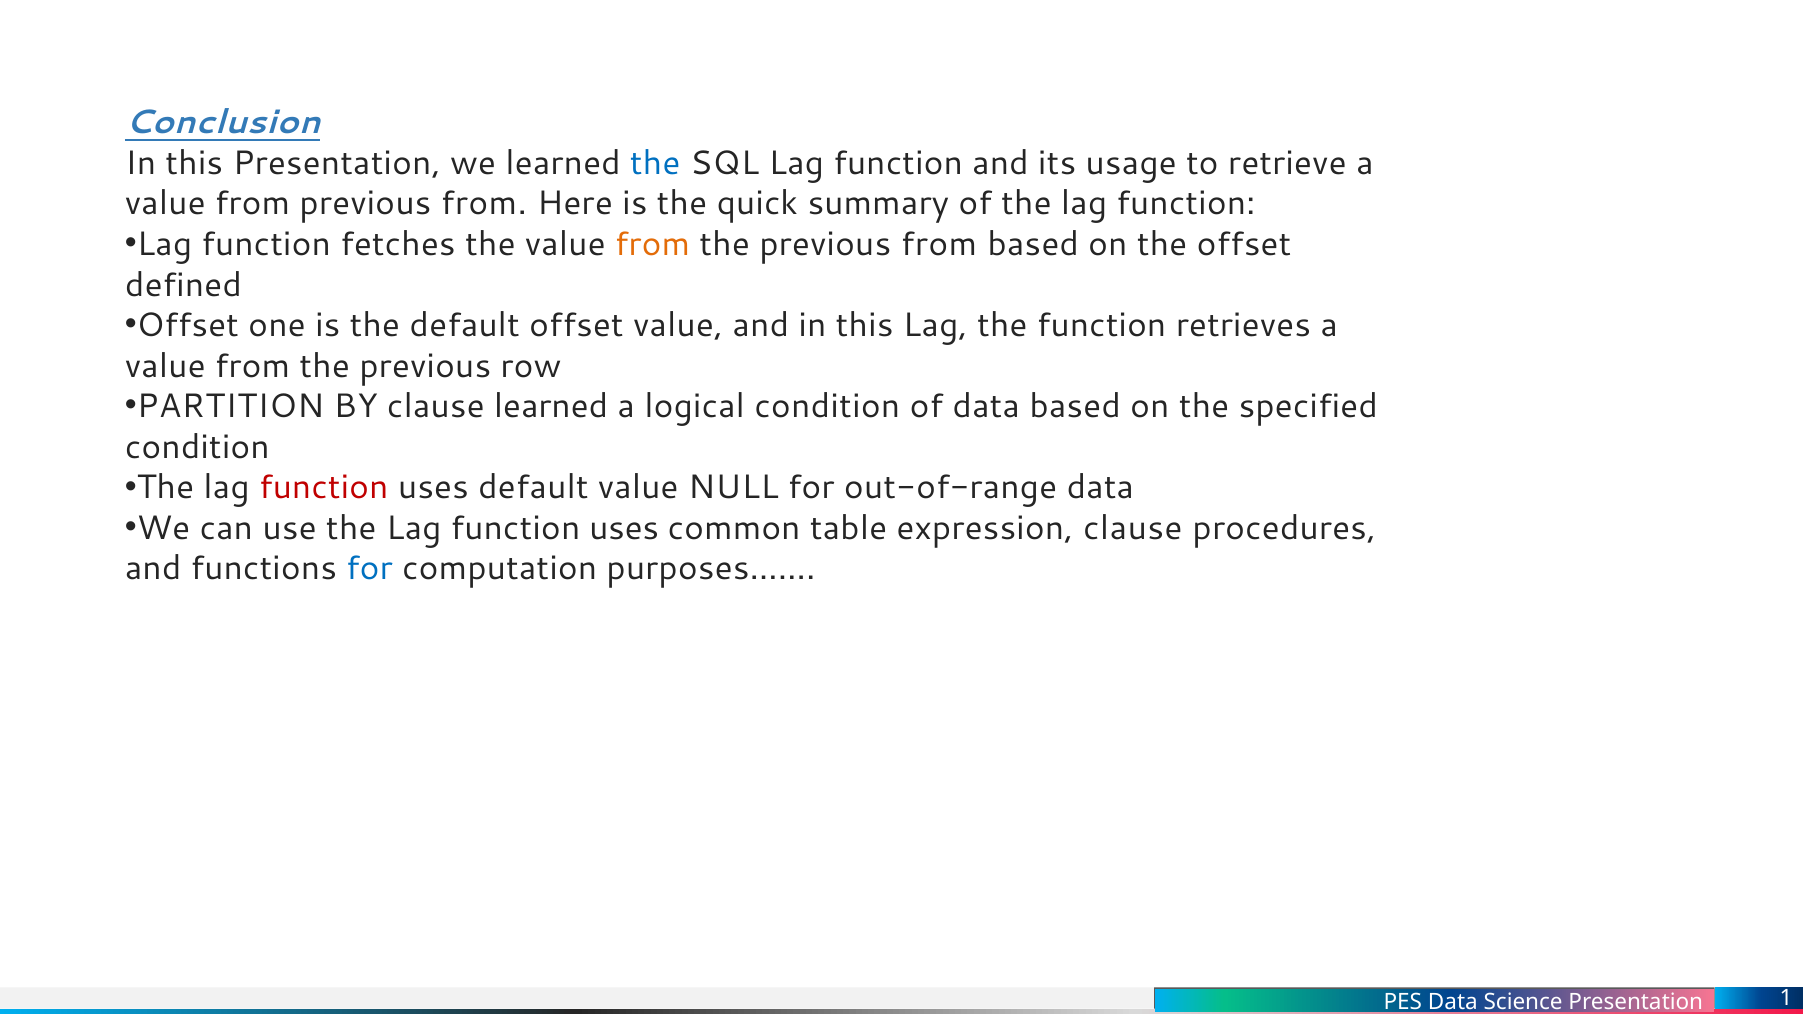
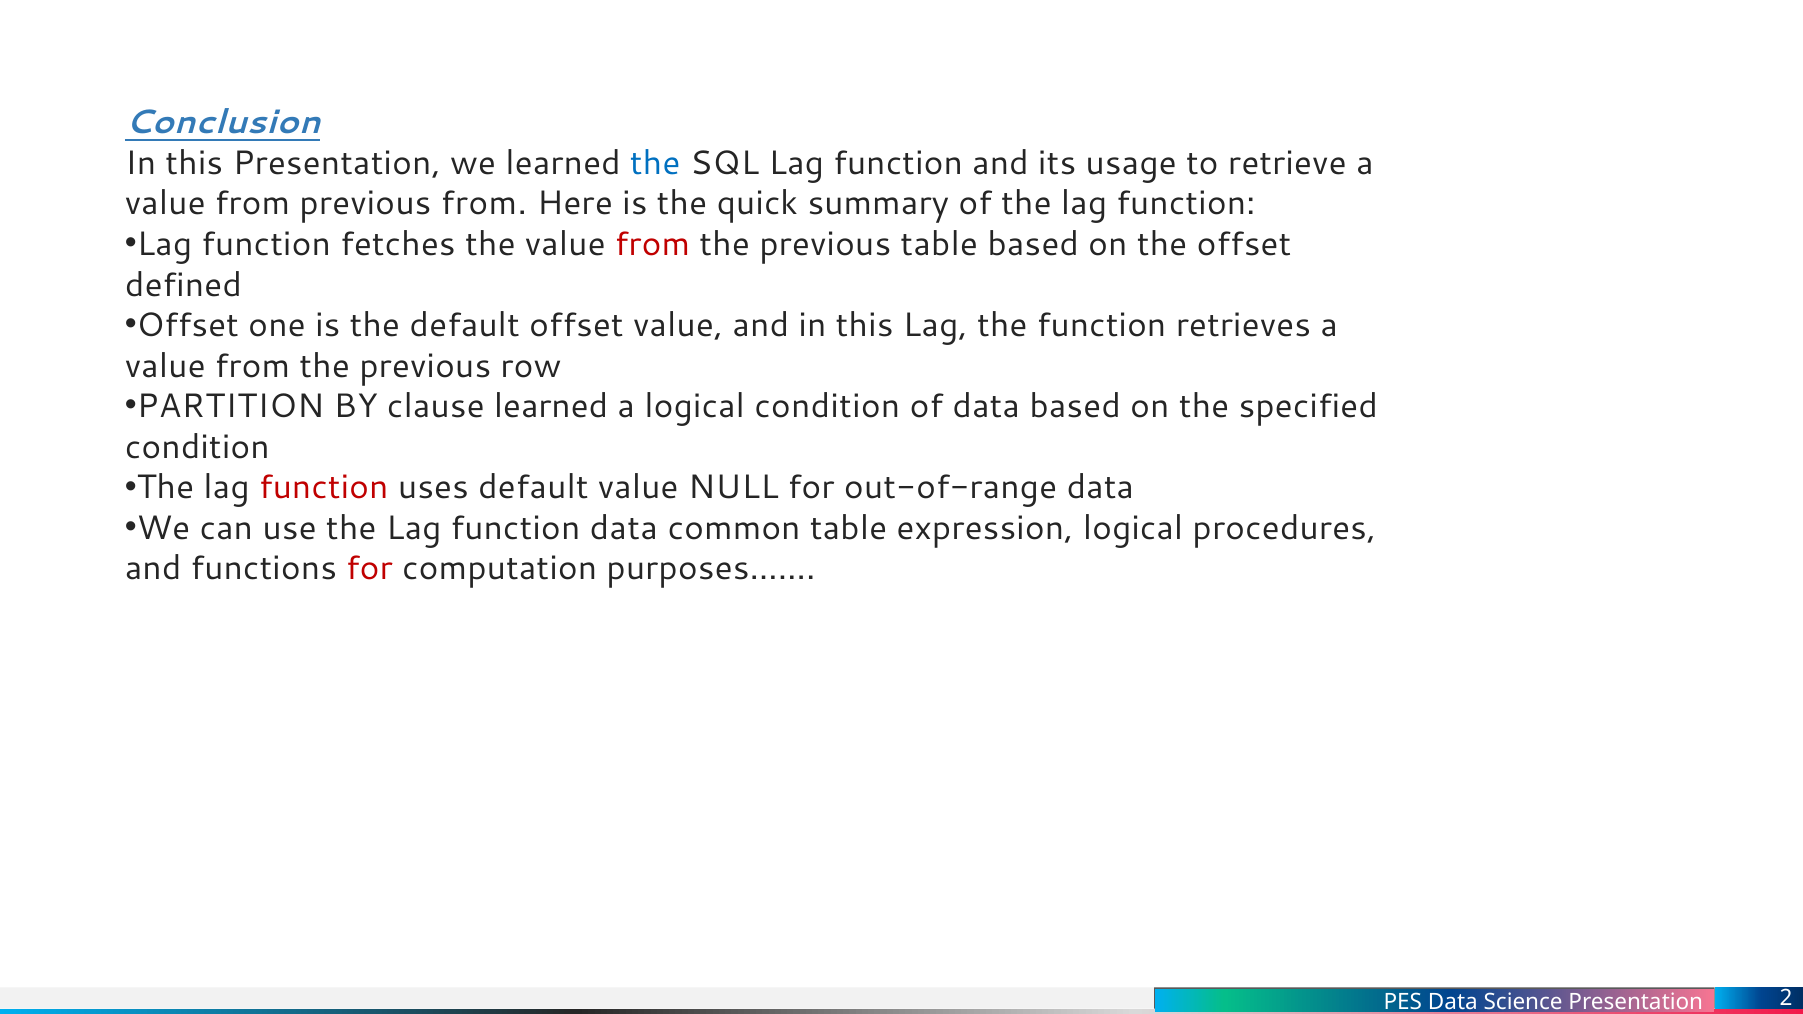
from at (653, 244) colour: orange -> red
the previous from: from -> table
uses at (624, 528): uses -> data
expression clause: clause -> logical
for at (370, 569) colour: blue -> red
1: 1 -> 2
